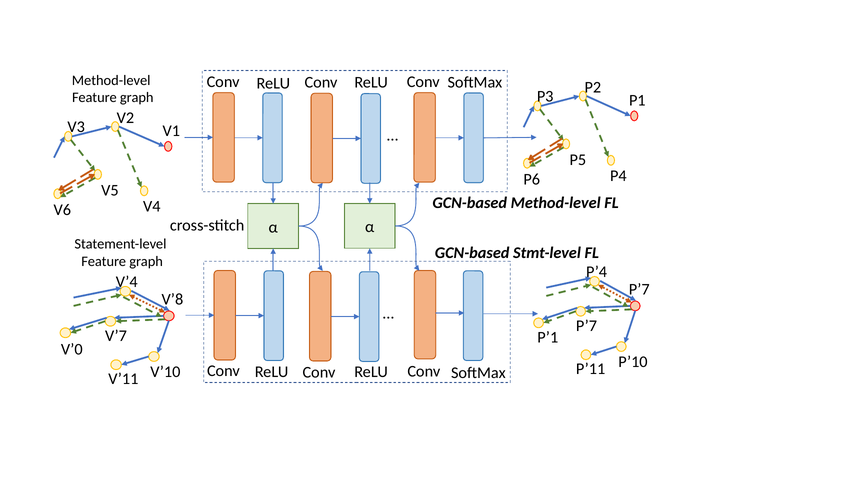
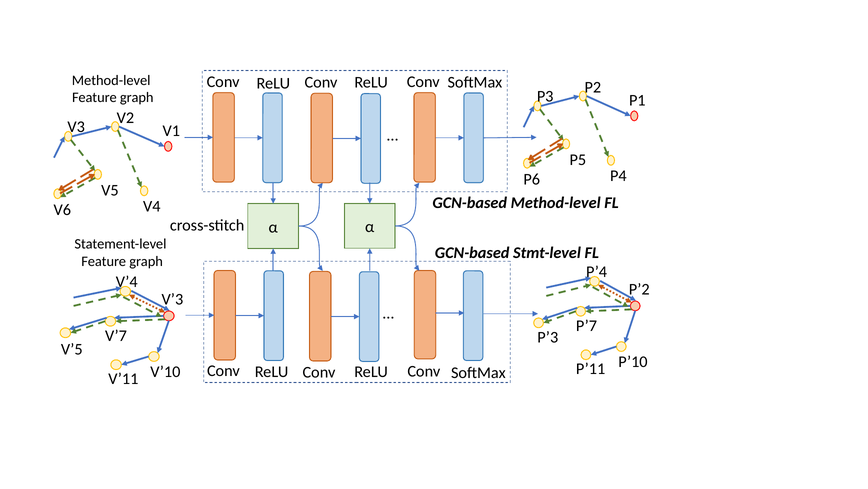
P’7 at (639, 289): P’7 -> P’2
V’8: V’8 -> V’3
P’1: P’1 -> P’3
V’0: V’0 -> V’5
